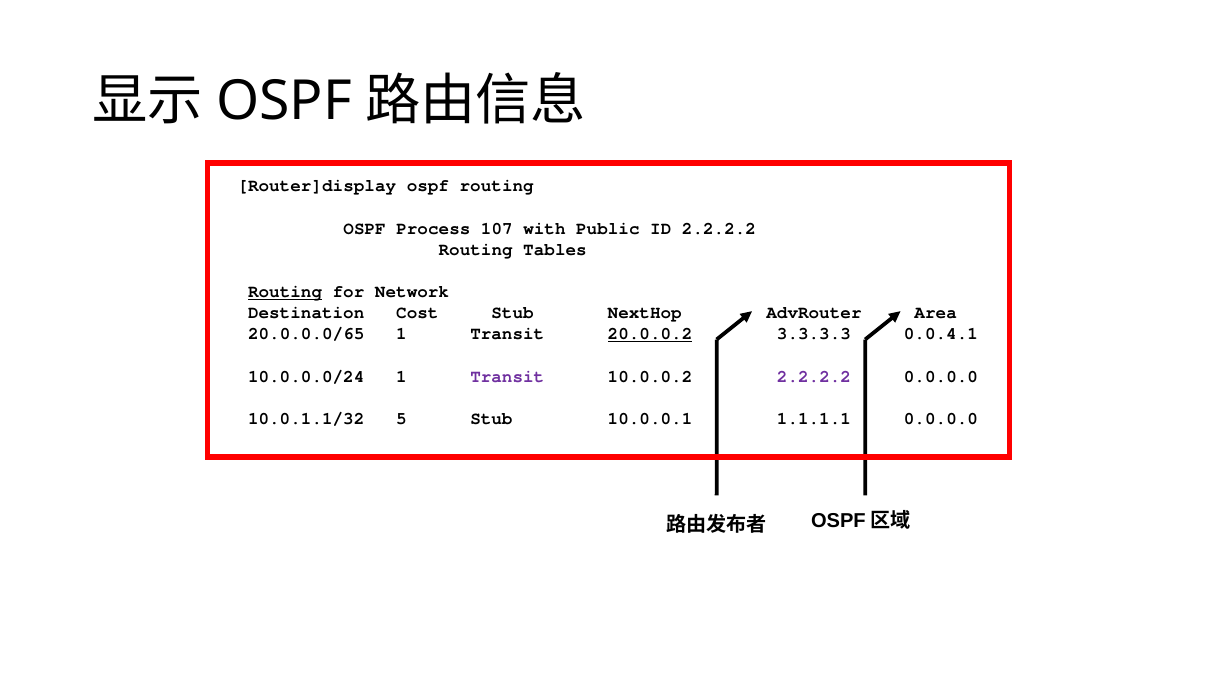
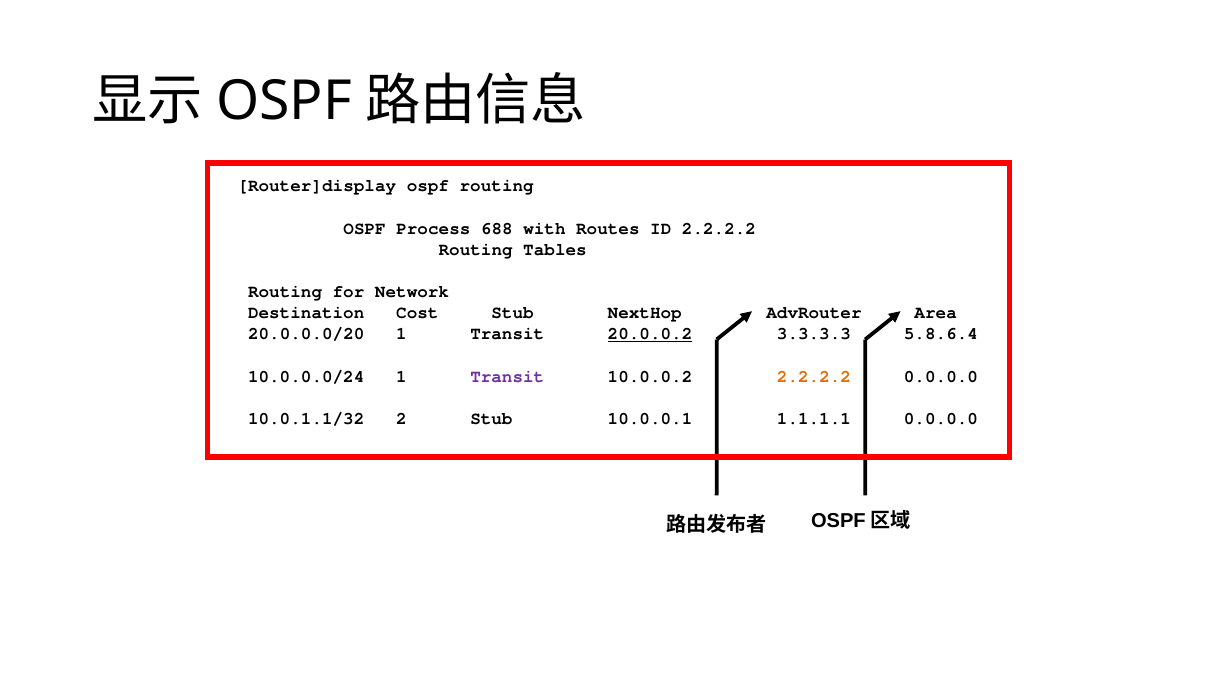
107: 107 -> 688
Public: Public -> Routes
Routing at (285, 292) underline: present -> none
20.0.0.0/65: 20.0.0.0/65 -> 20.0.0.0/20
0.0.4.1: 0.0.4.1 -> 5.8.6.4
2.2.2.2 at (814, 376) colour: purple -> orange
5: 5 -> 2
